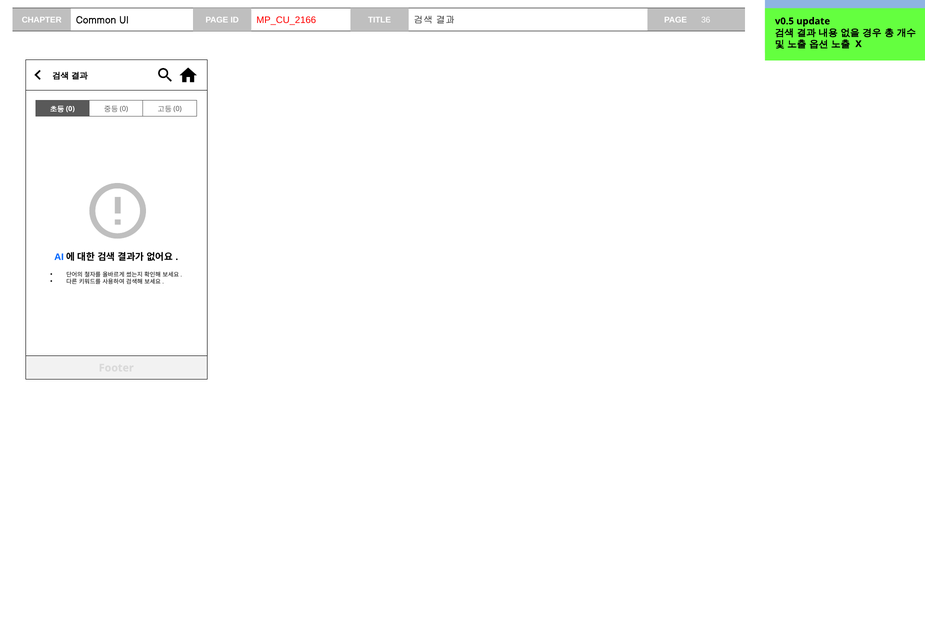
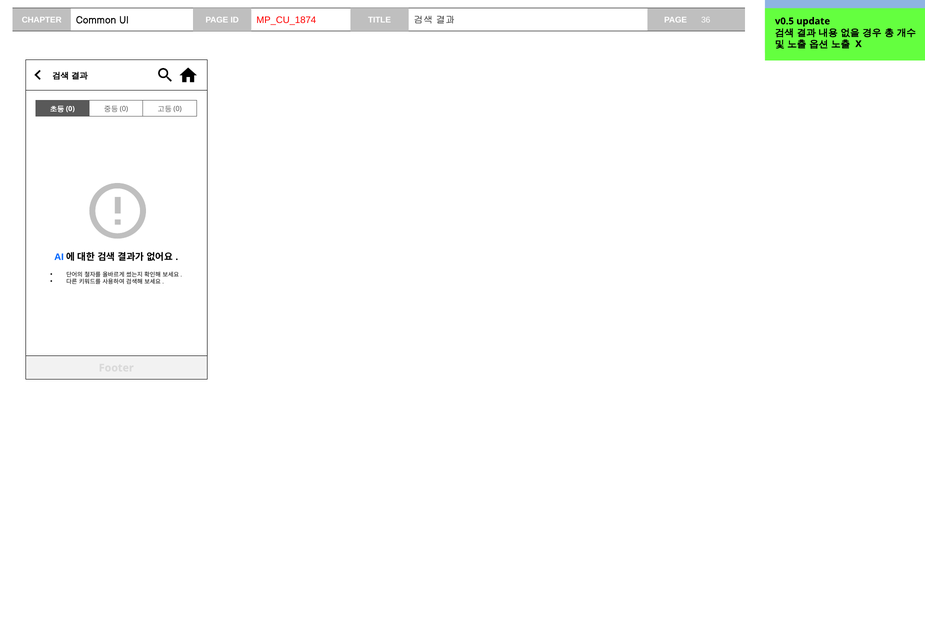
MP_CU_2166: MP_CU_2166 -> MP_CU_1874
